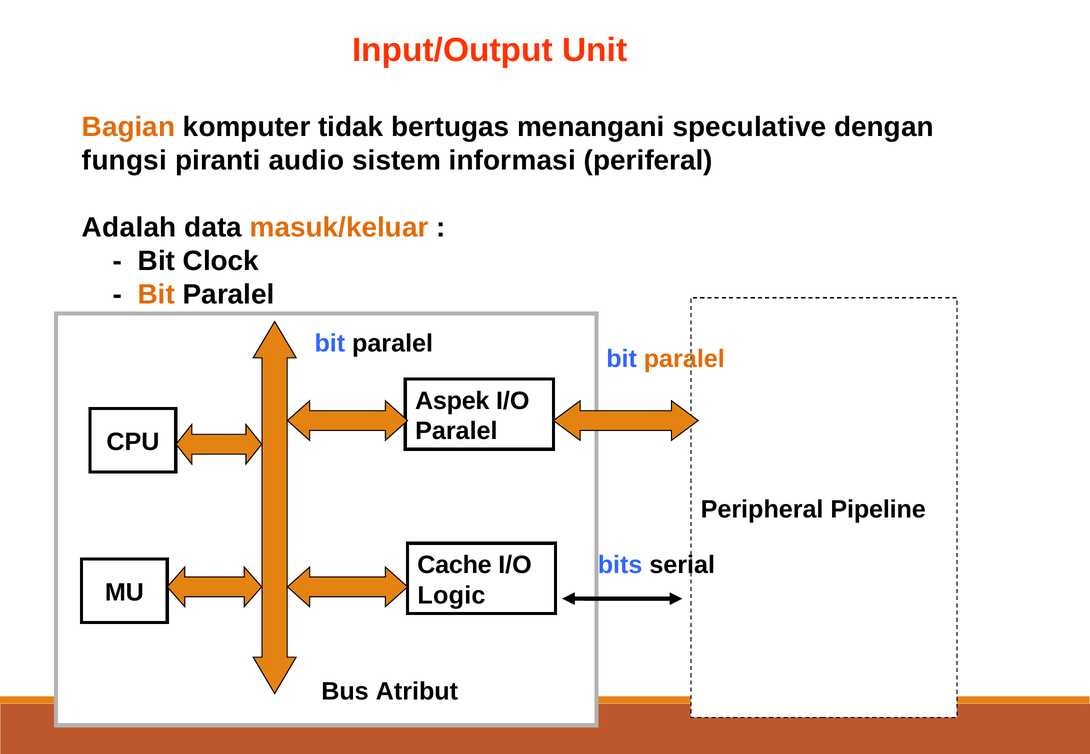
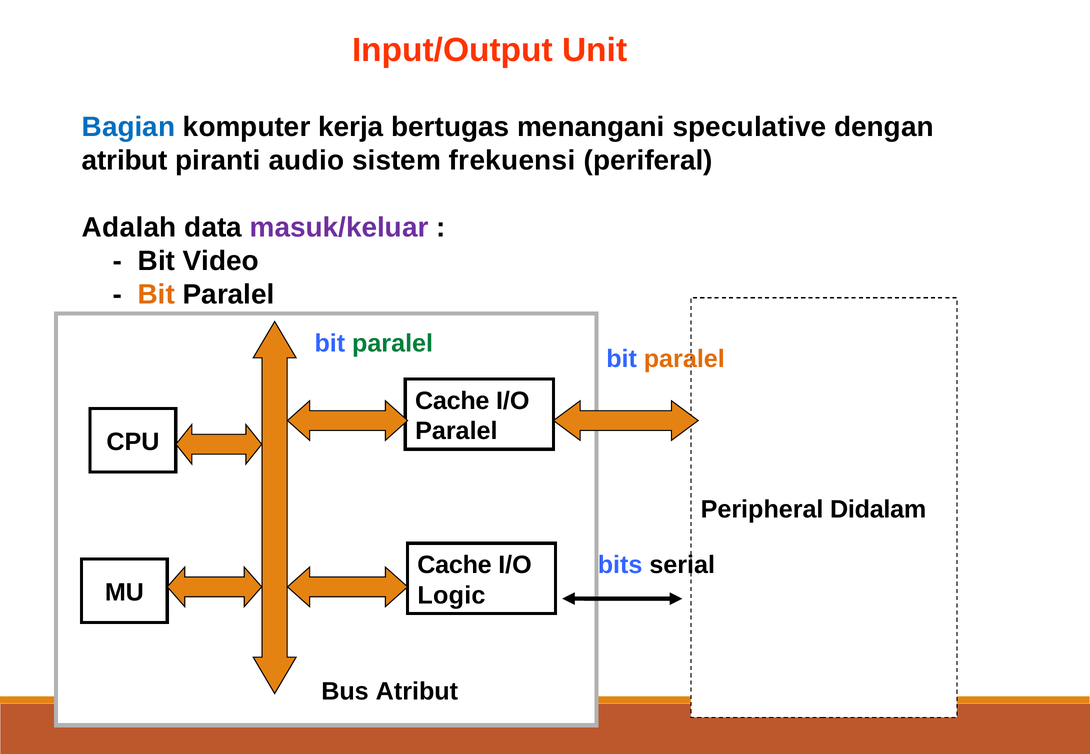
Bagian colour: orange -> blue
tidak: tidak -> kerja
fungsi at (124, 161): fungsi -> atribut
informasi: informasi -> frekuensi
masuk/keluar colour: orange -> purple
Clock: Clock -> Video
paralel at (393, 344) colour: black -> green
Aspek at (452, 401): Aspek -> Cache
Pipeline: Pipeline -> Didalam
